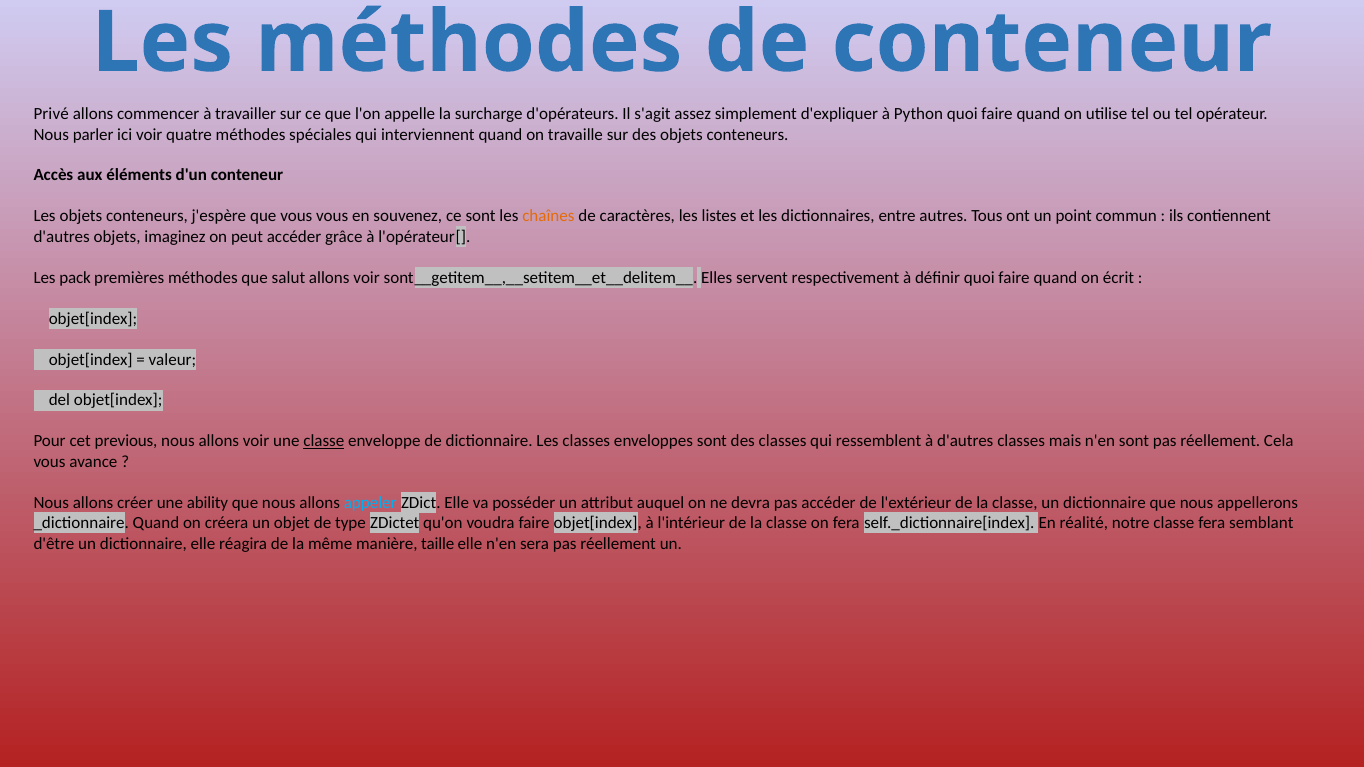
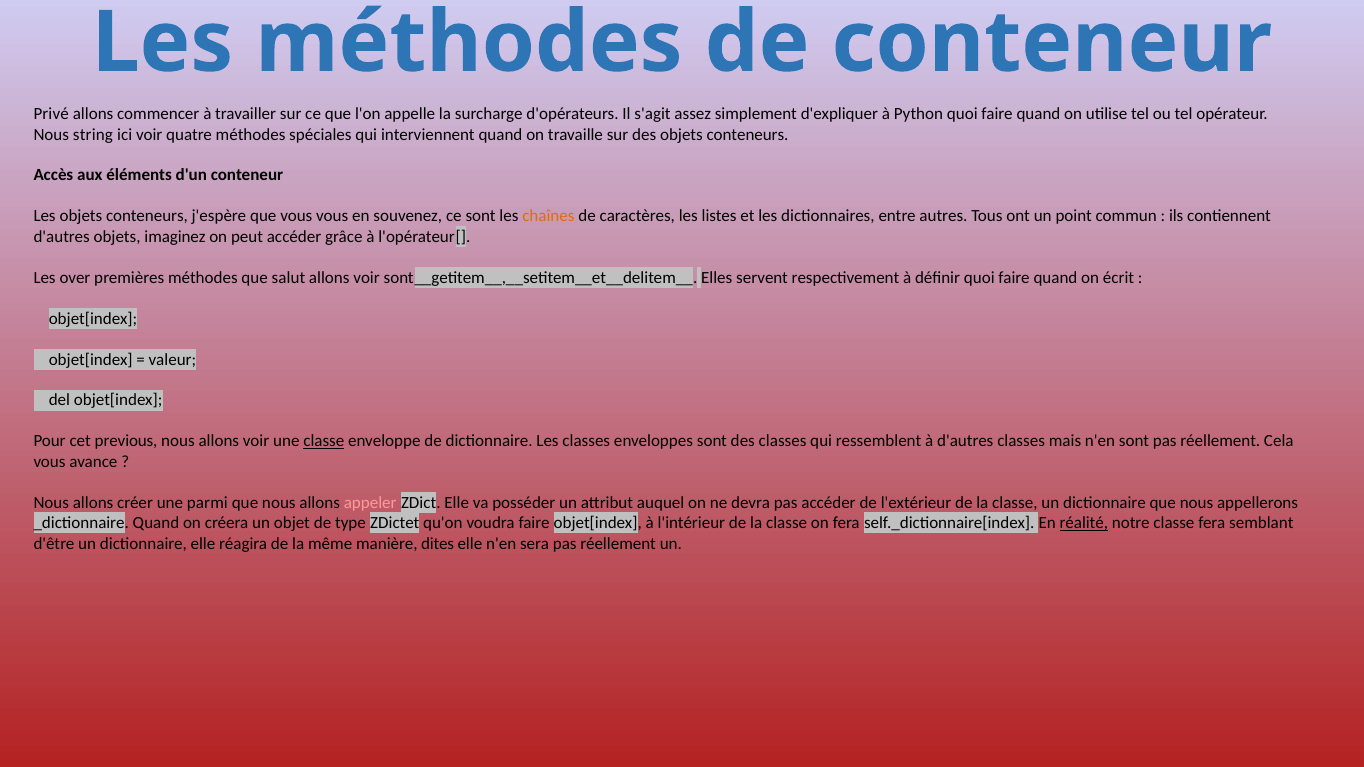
parler: parler -> string
pack: pack -> over
ability: ability -> parmi
appeler colour: light blue -> pink
réalité underline: none -> present
taille: taille -> dites
